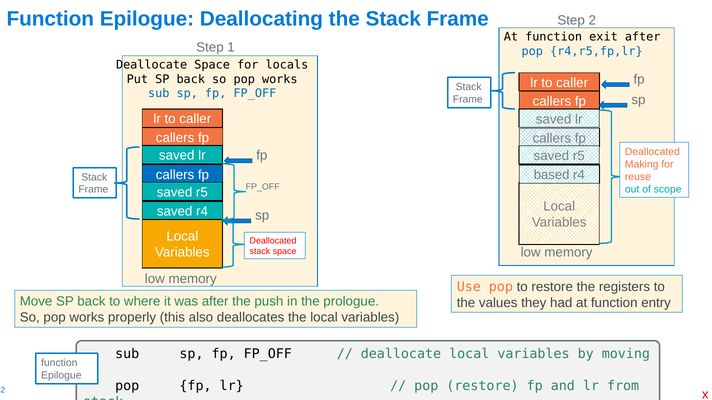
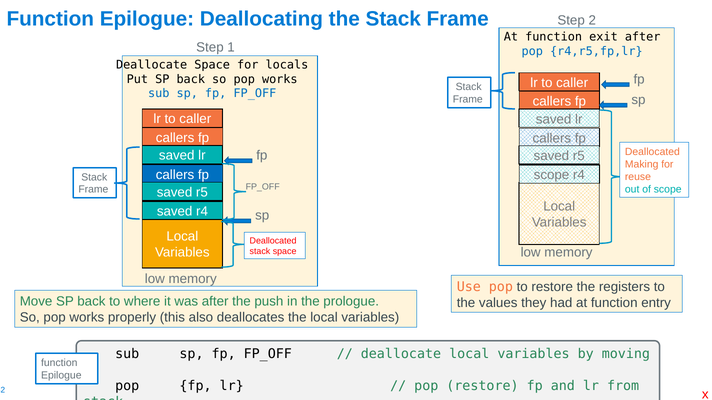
based at (552, 175): based -> scope
